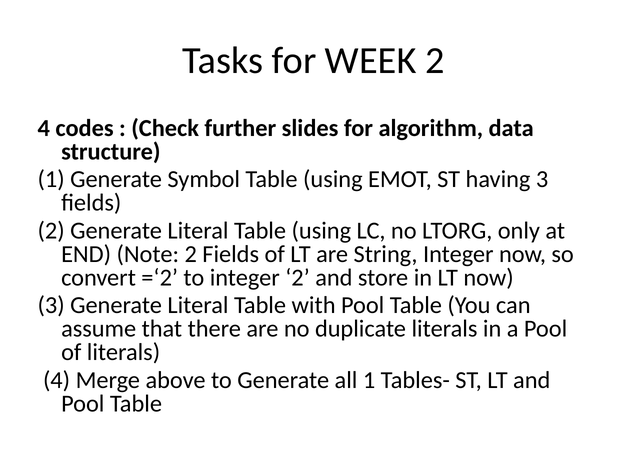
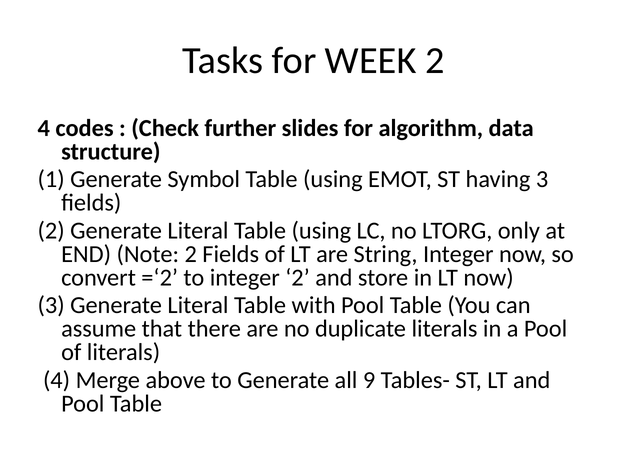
all 1: 1 -> 9
